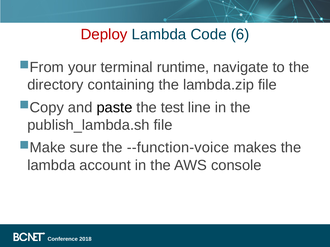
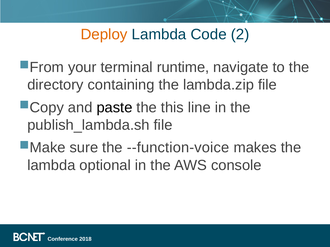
Deploy colour: red -> orange
6: 6 -> 2
test: test -> this
account: account -> optional
